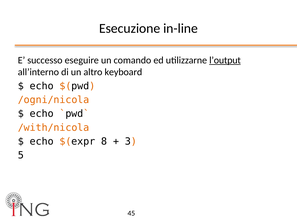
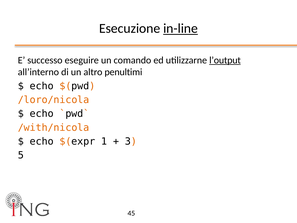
in-line underline: none -> present
keyboard: keyboard -> penultimi
/ogni/nicola: /ogni/nicola -> /loro/nicola
8: 8 -> 1
